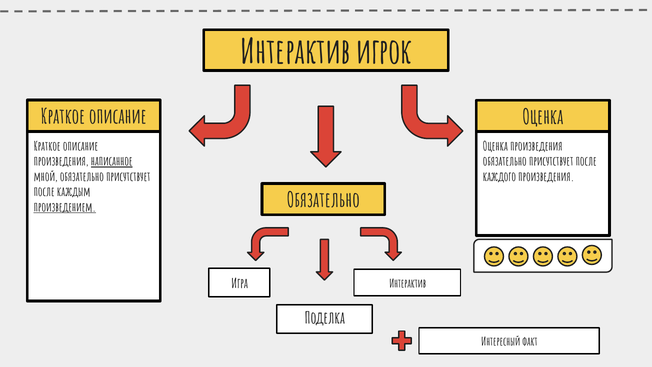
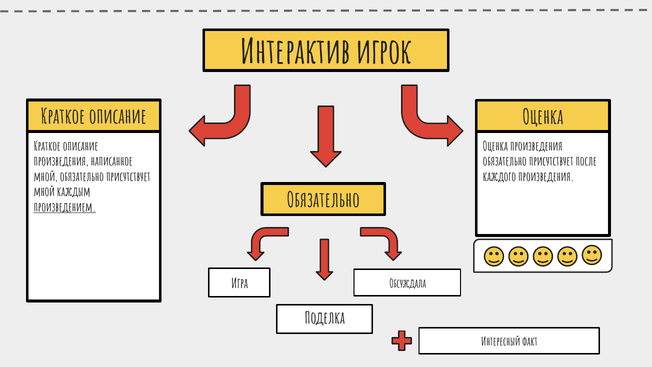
написанное underline: present -> none
после at (44, 192): после -> мной
Интерактив at (408, 284): Интерактив -> Обсуждала
